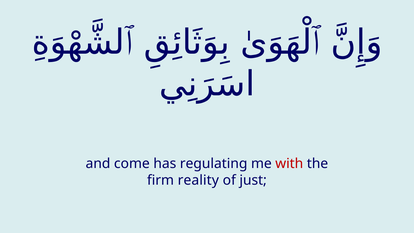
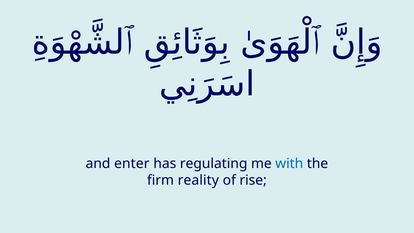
come: come -> enter
with colour: red -> blue
just: just -> rise
